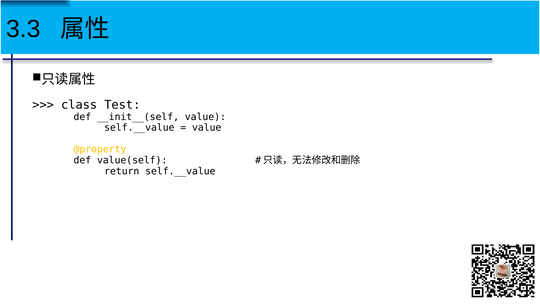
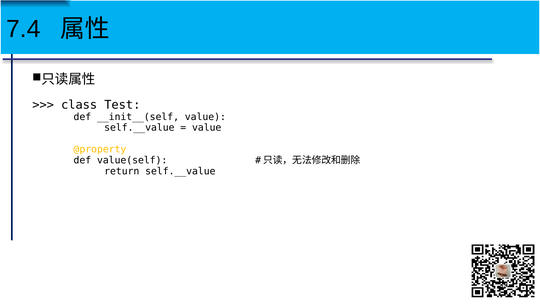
3.3: 3.3 -> 7.4
